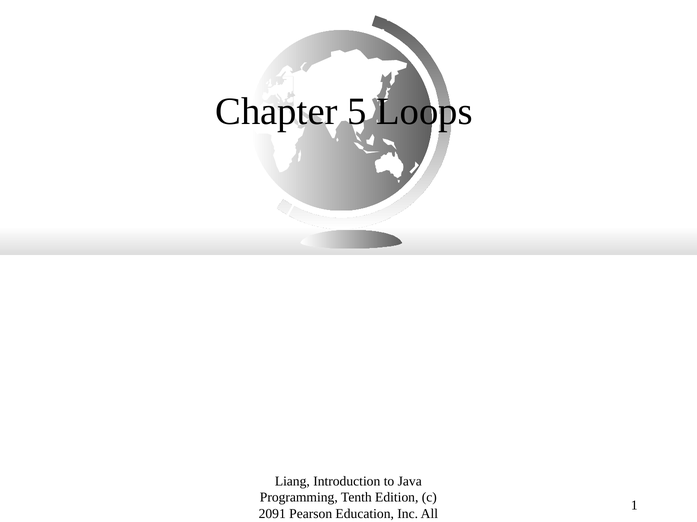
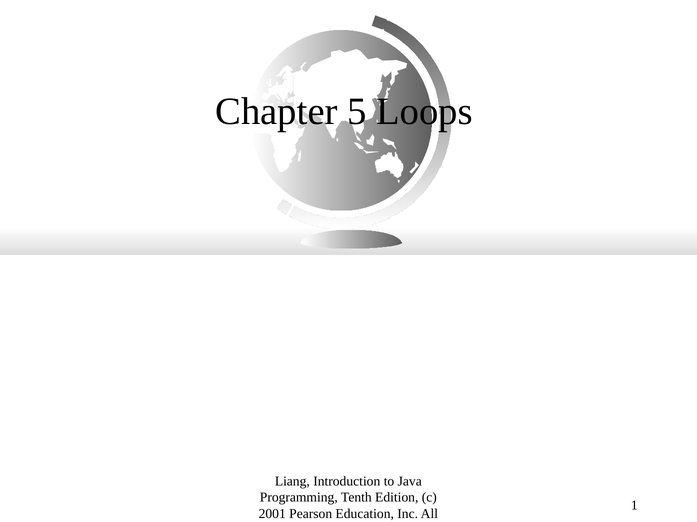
2091: 2091 -> 2001
